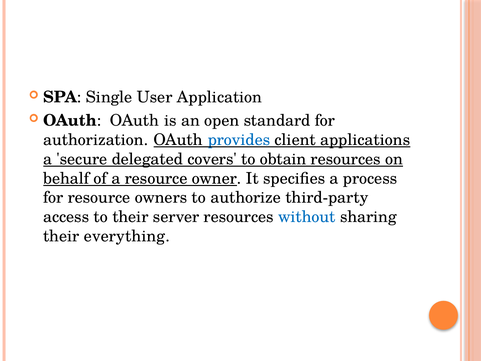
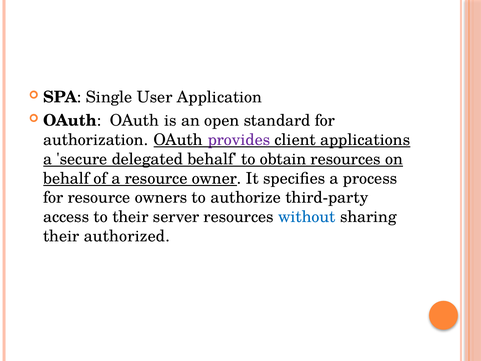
provides colour: blue -> purple
delegated covers: covers -> behalf
everything: everything -> authorized
